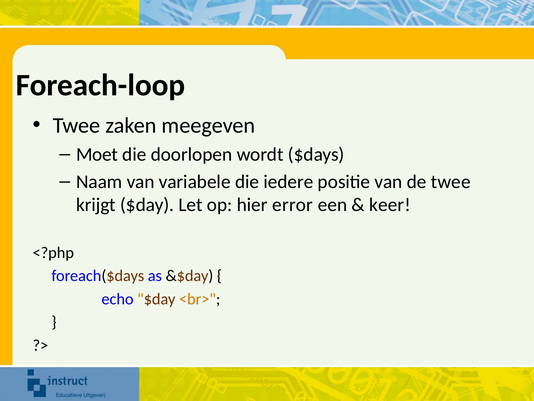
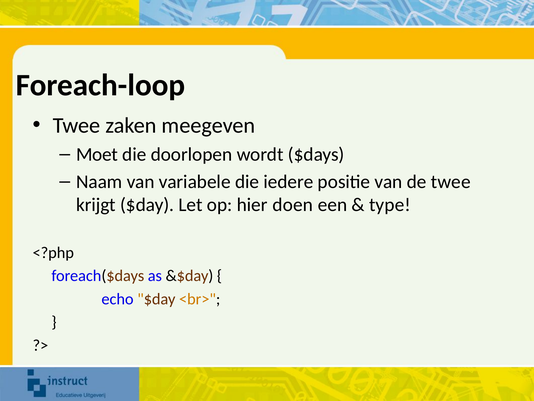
error: error -> doen
keer: keer -> type
